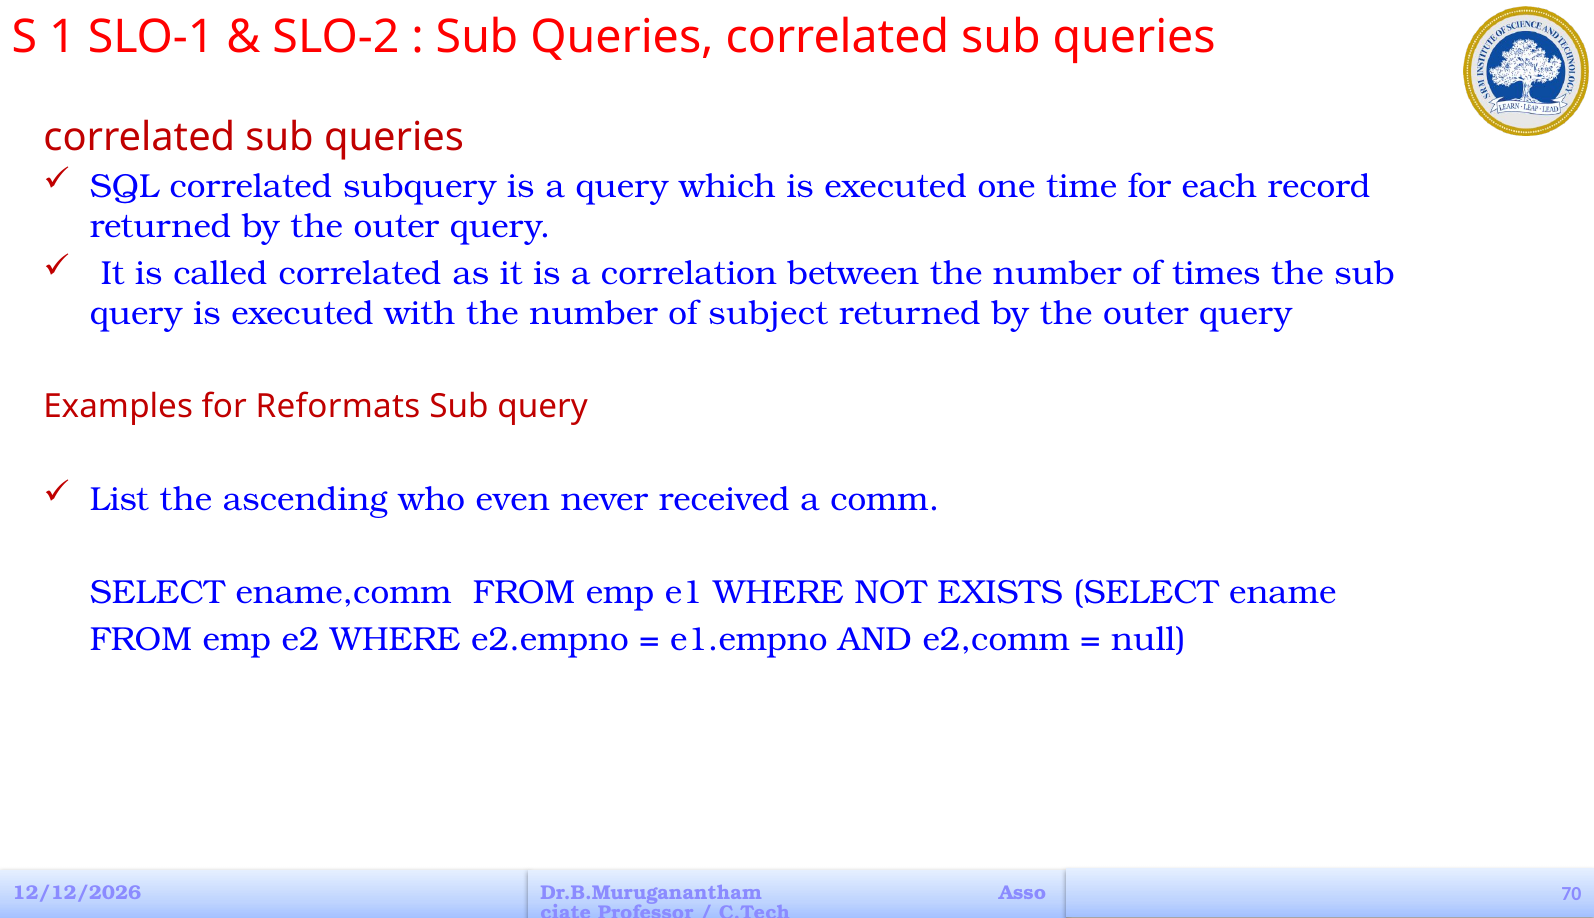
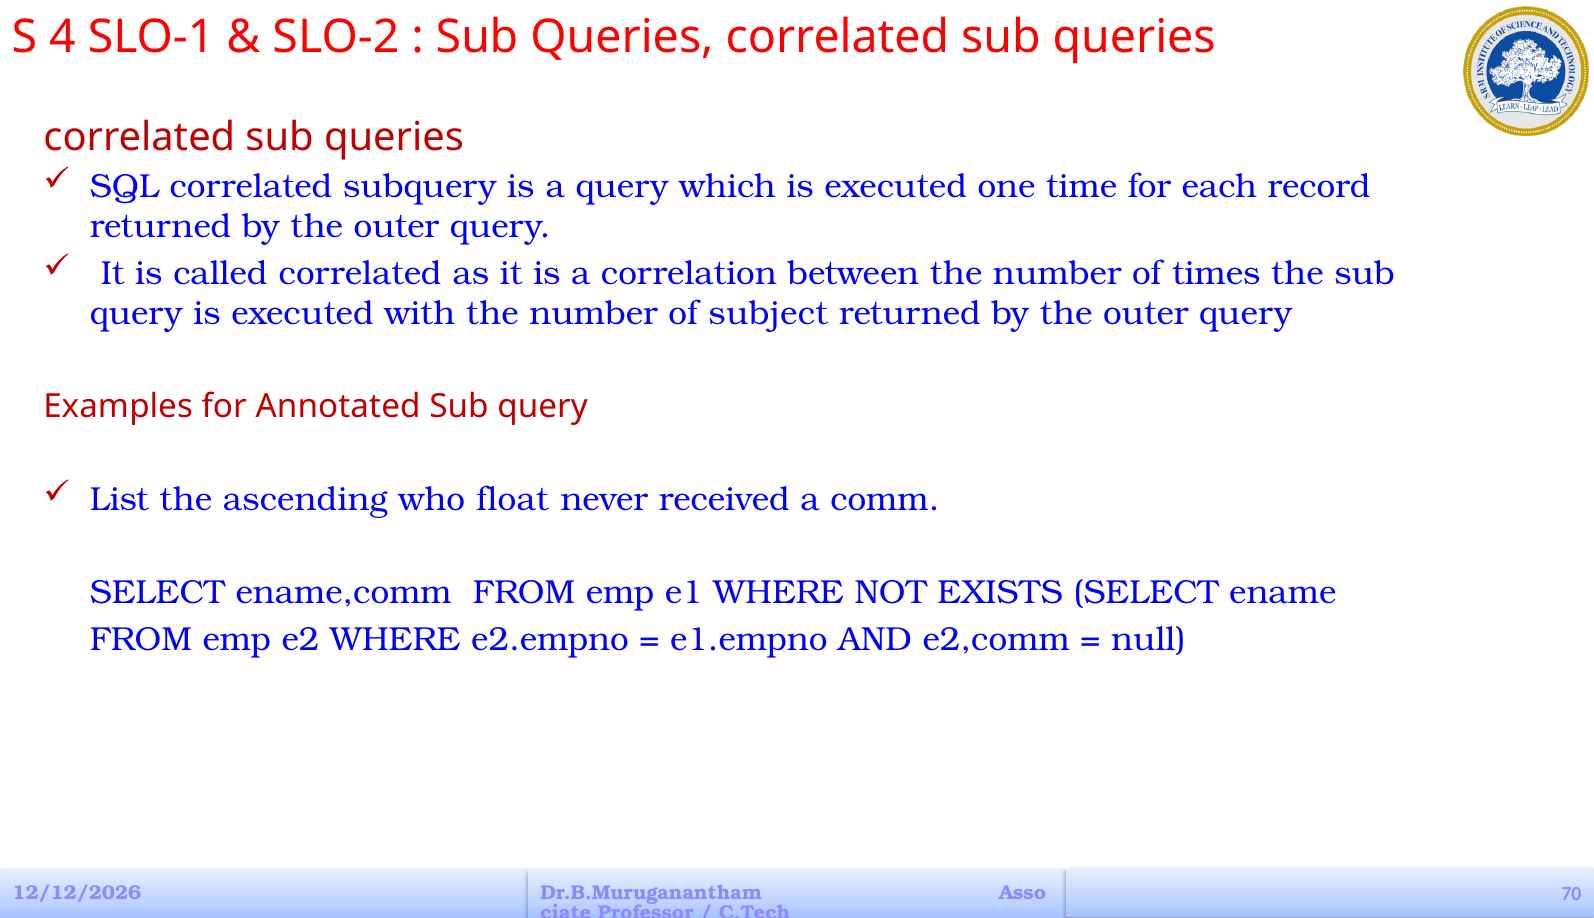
1: 1 -> 4
Reformats: Reformats -> Annotated
even: even -> float
